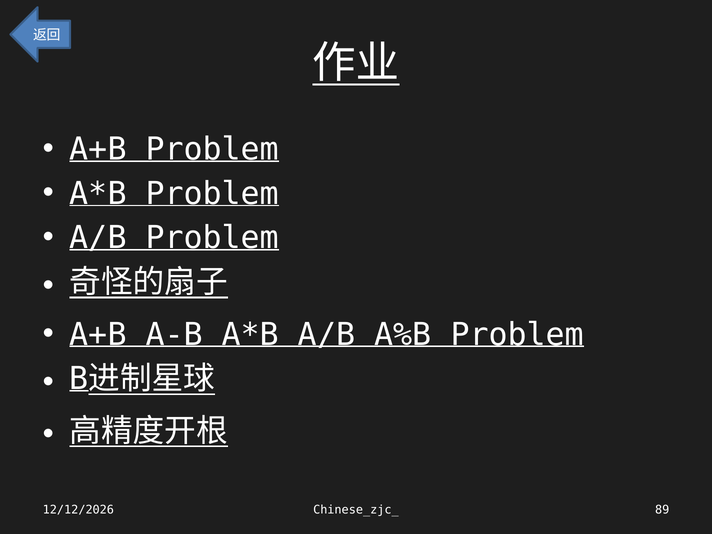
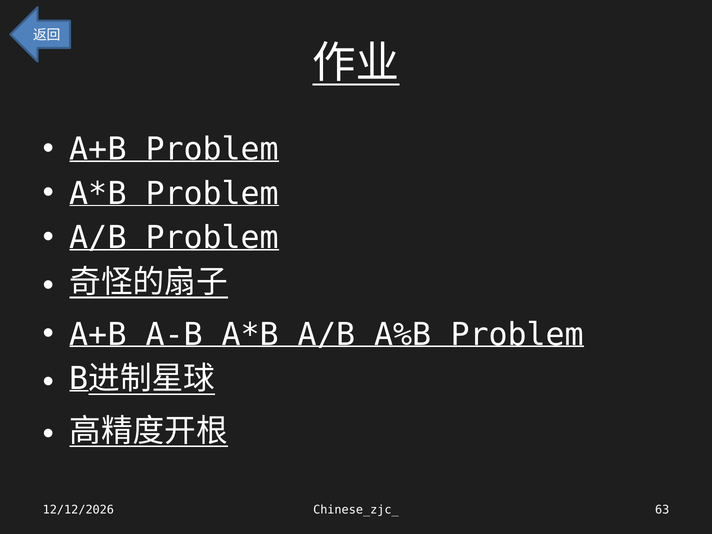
89: 89 -> 63
